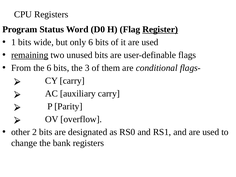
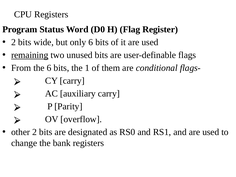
Register underline: present -> none
1 at (14, 42): 1 -> 2
3: 3 -> 1
